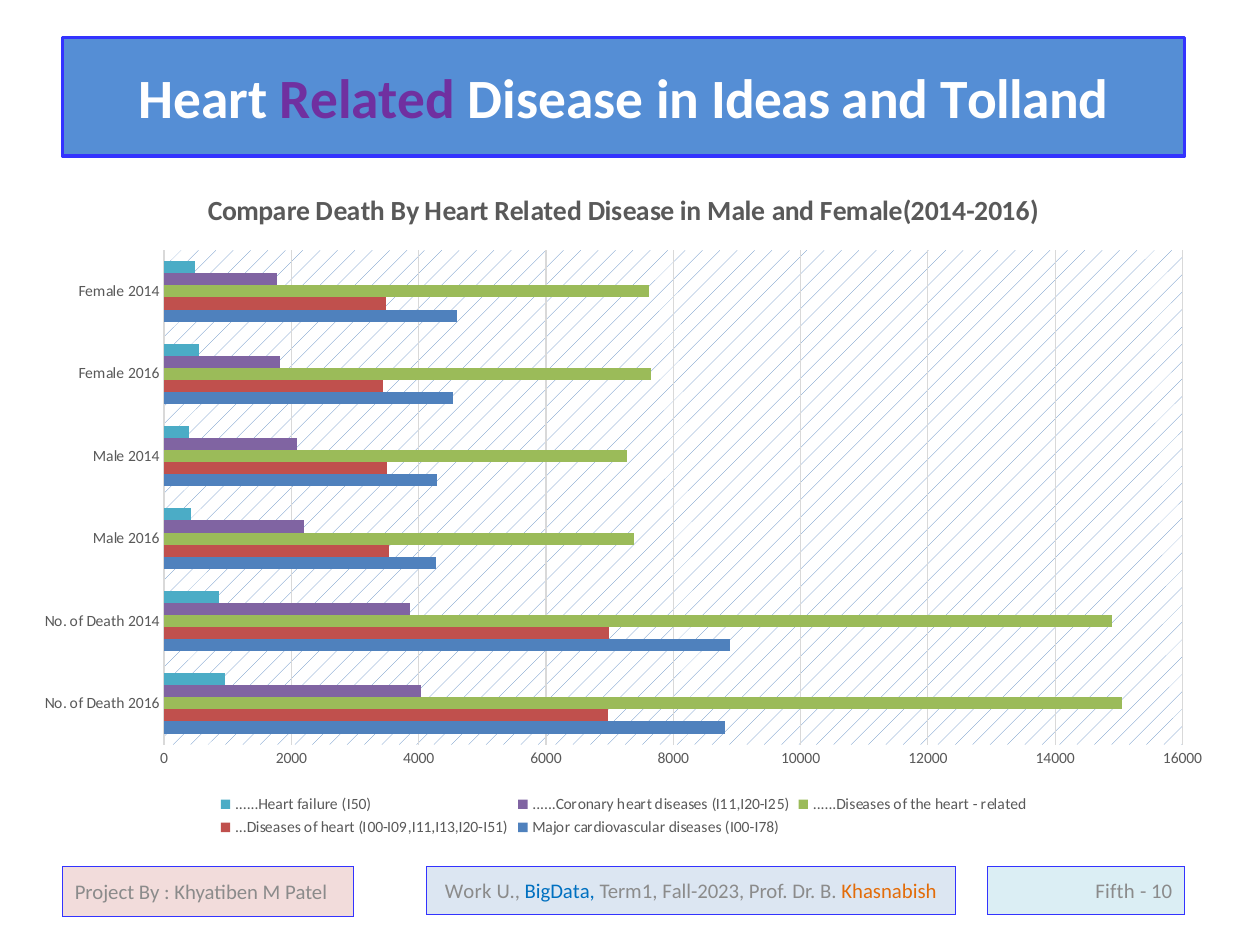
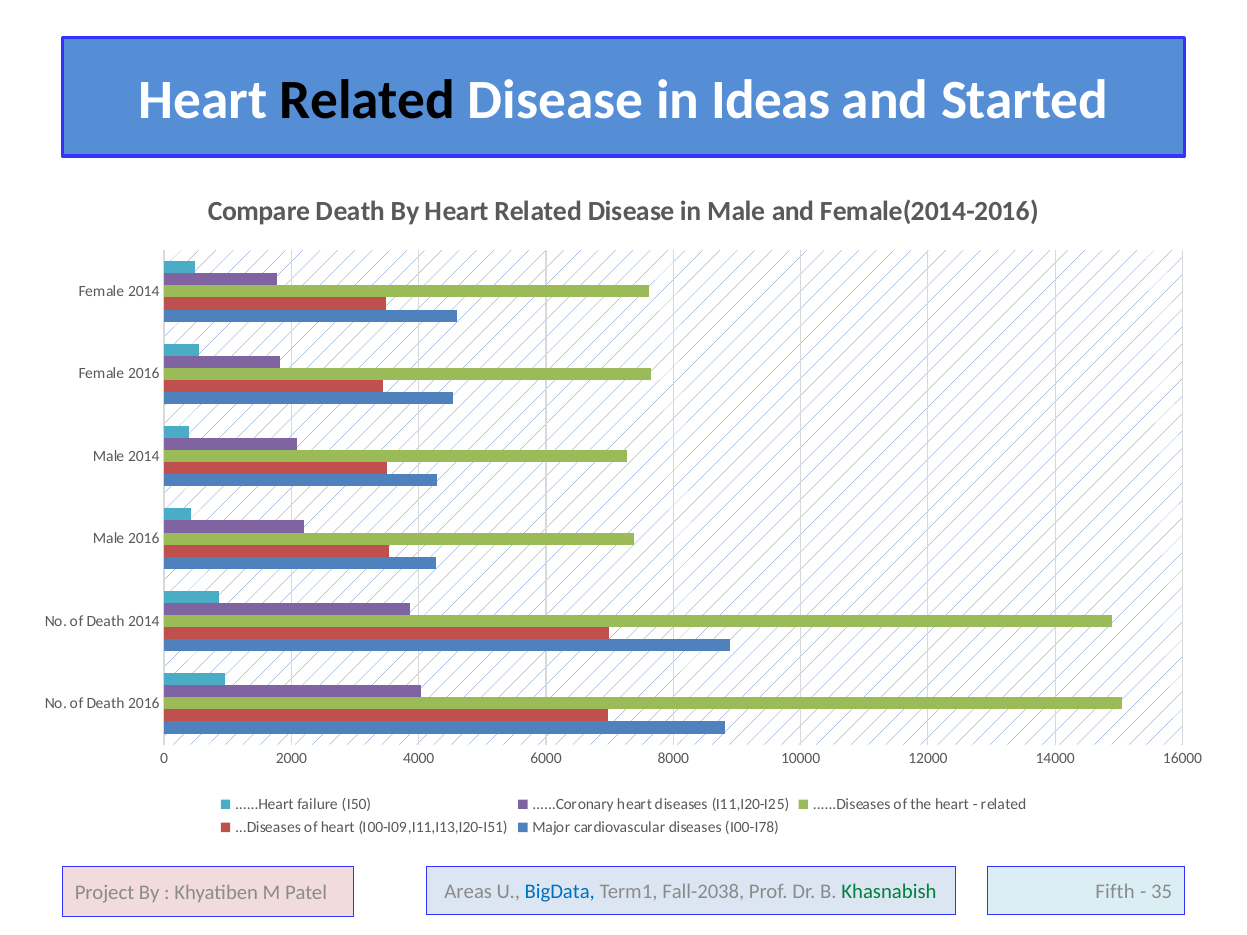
Related at (368, 101) colour: purple -> black
Tolland: Tolland -> Started
Work: Work -> Areas
Fall-2023: Fall-2023 -> Fall-2038
Khasnabish colour: orange -> green
10: 10 -> 35
